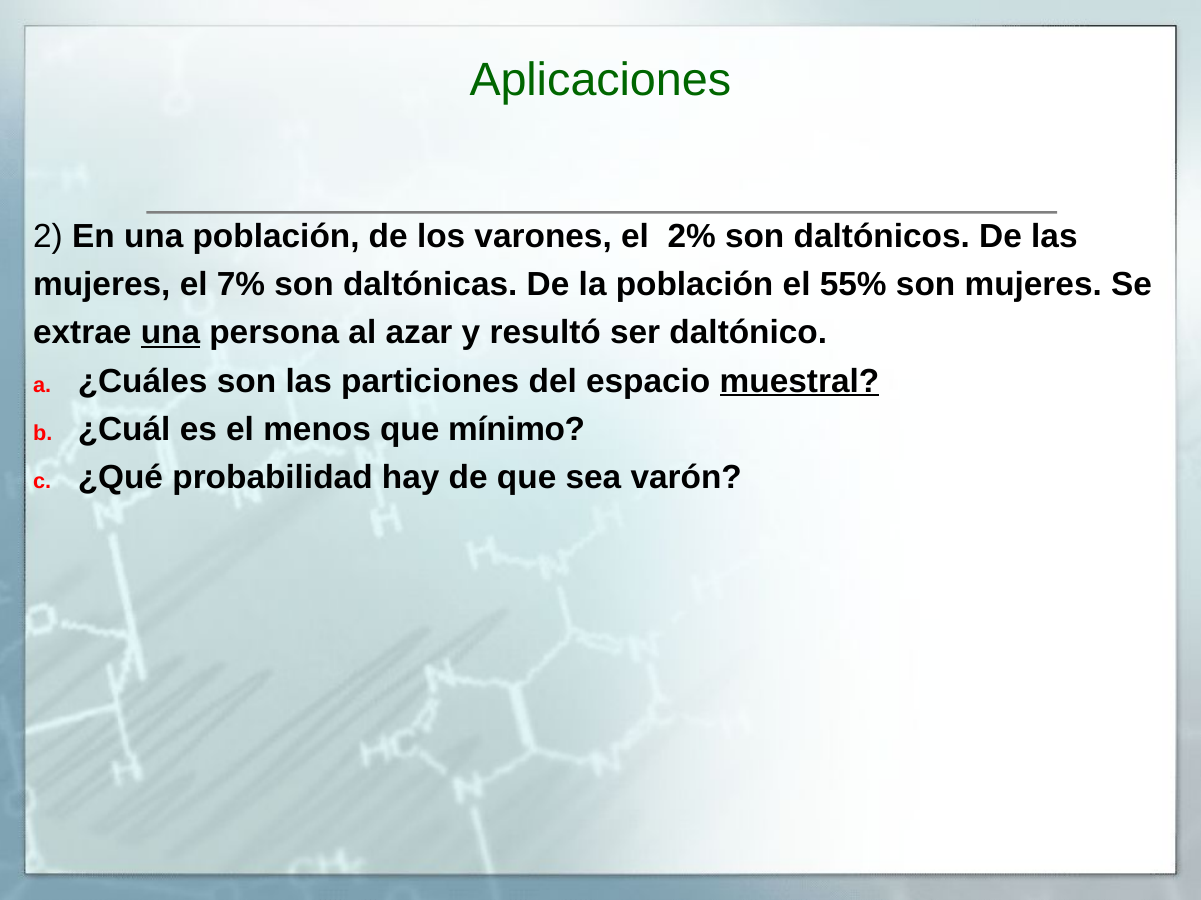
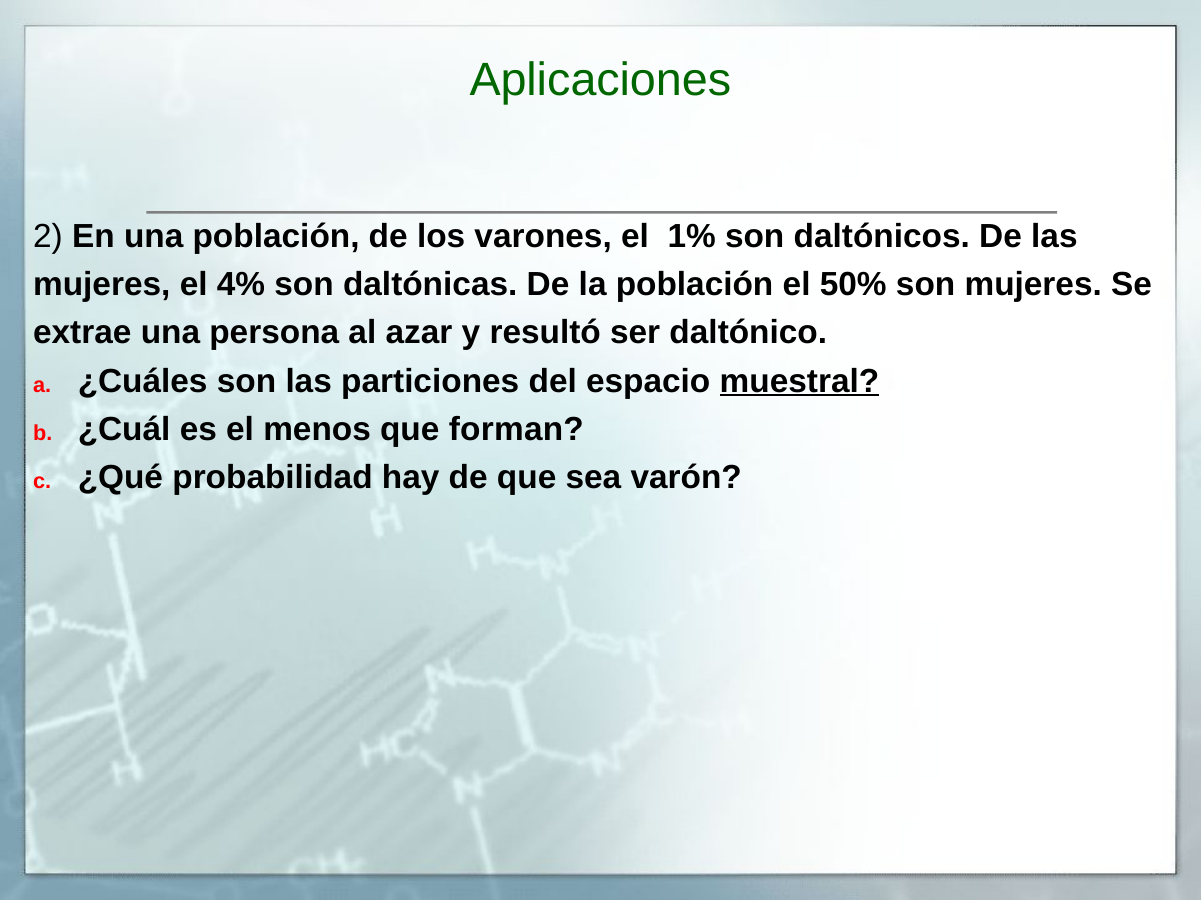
2%: 2% -> 1%
7%: 7% -> 4%
55%: 55% -> 50%
una at (170, 333) underline: present -> none
mínimo: mínimo -> forman
